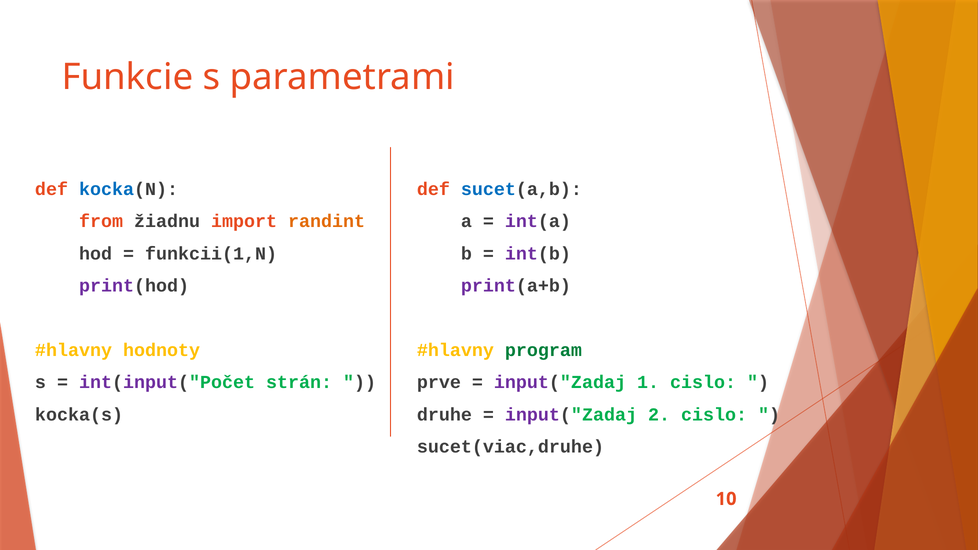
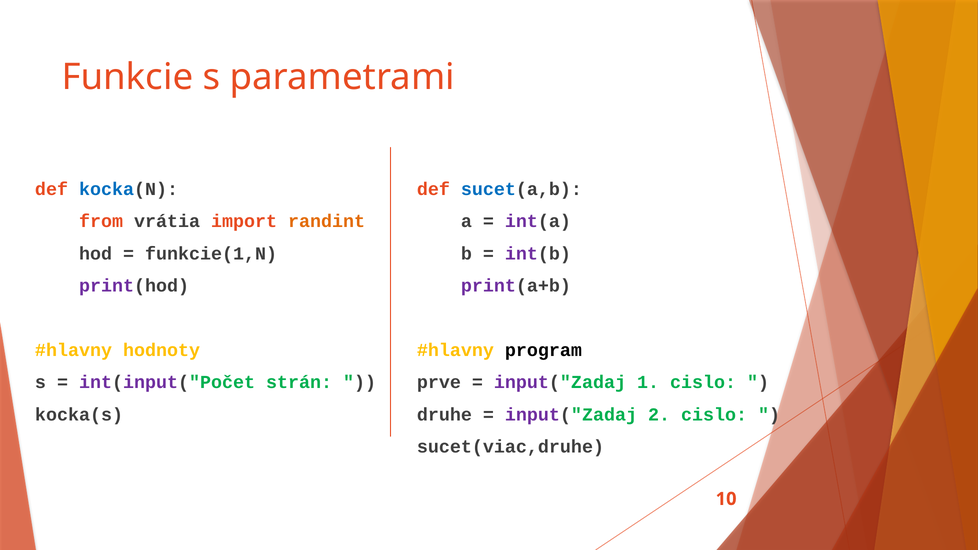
žiadnu: žiadnu -> vrátia
funkcii(1,N: funkcii(1,N -> funkcie(1,N
program colour: green -> black
